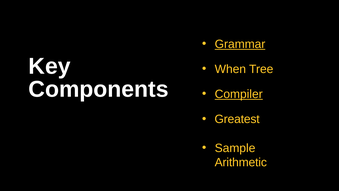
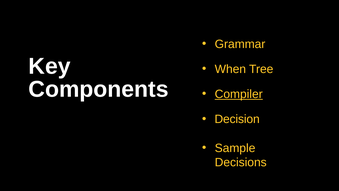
Grammar underline: present -> none
Greatest: Greatest -> Decision
Arithmetic: Arithmetic -> Decisions
